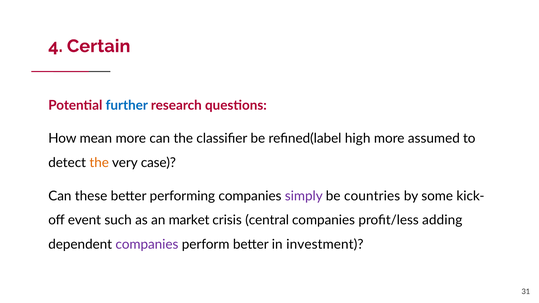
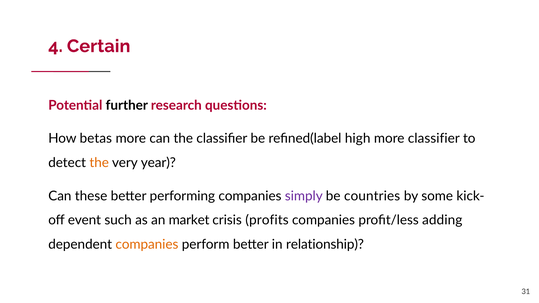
further colour: blue -> black
mean: mean -> betas
more assumed: assumed -> classifier
case: case -> year
central: central -> profits
companies at (147, 245) colour: purple -> orange
investment: investment -> relationship
